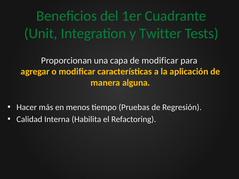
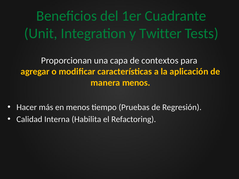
de modificar: modificar -> contextos
manera alguna: alguna -> menos
